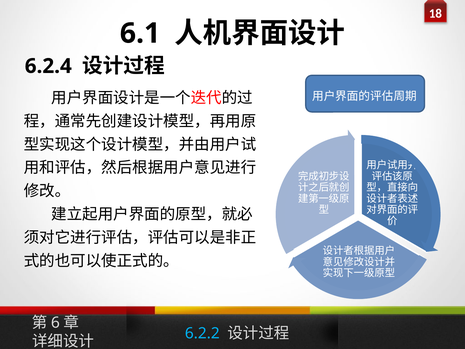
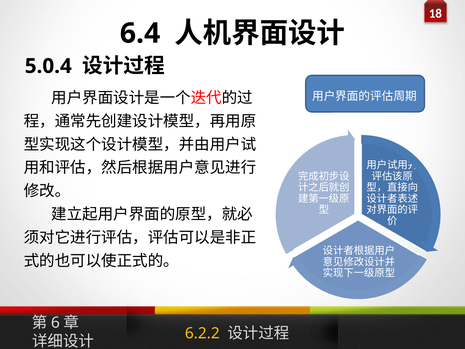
6.1: 6.1 -> 6.4
6.2.4: 6.2.4 -> 5.0.4
6.2.2 colour: light blue -> yellow
